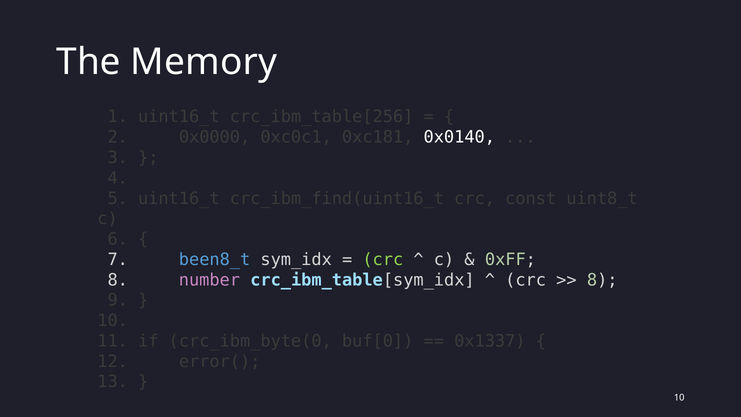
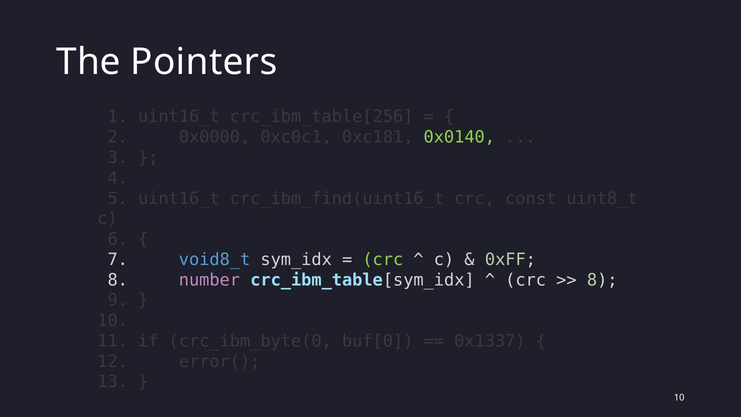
Memory: Memory -> Pointers
0x0140 colour: white -> light green
been8_t: been8_t -> void8_t
